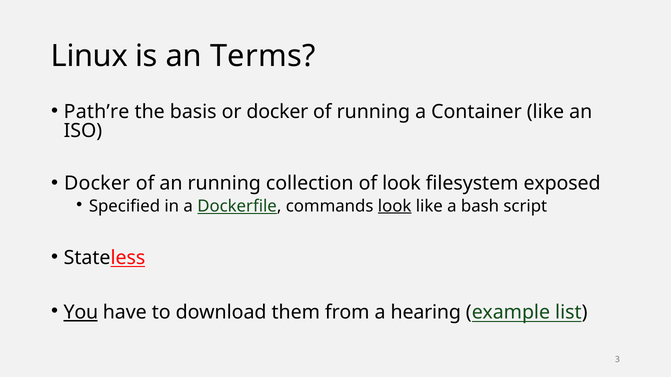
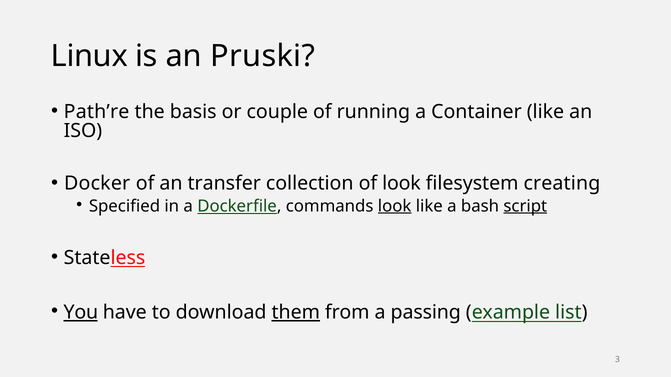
Terms: Terms -> Pruski
or docker: docker -> couple
an running: running -> transfer
exposed: exposed -> creating
script underline: none -> present
them underline: none -> present
hearing: hearing -> passing
